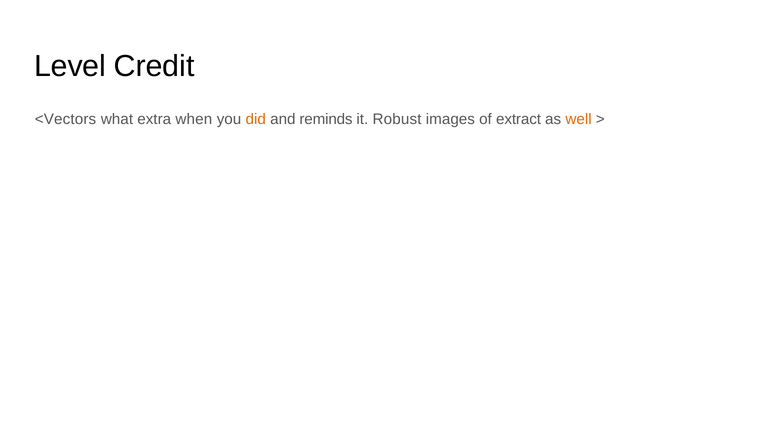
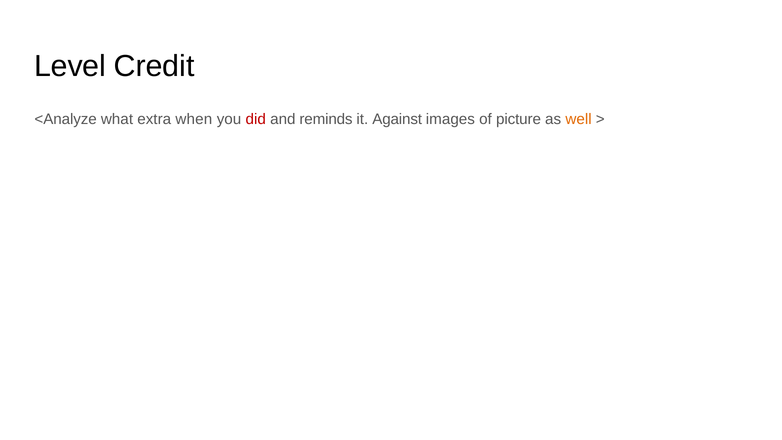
<Vectors: <Vectors -> <Analyze
did colour: orange -> red
Robust: Robust -> Against
extract: extract -> picture
